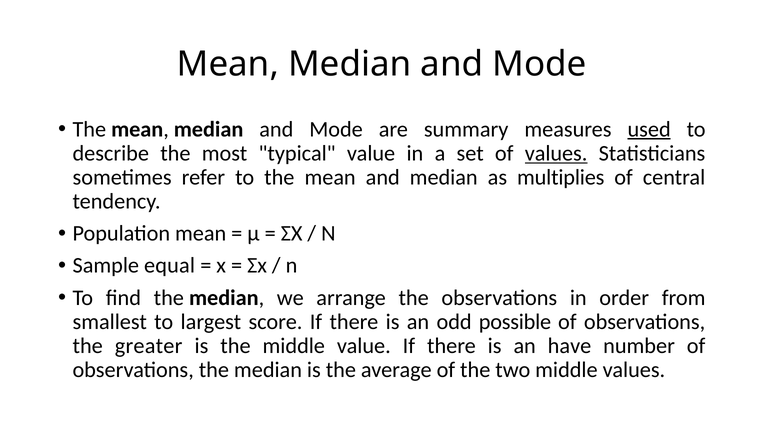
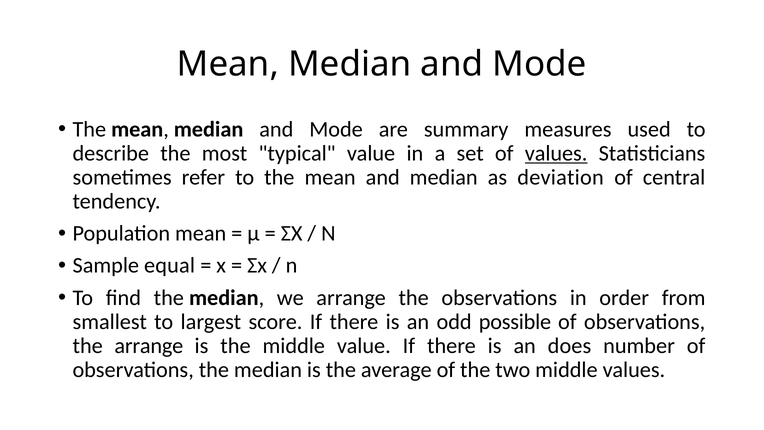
used underline: present -> none
multiplies: multiplies -> deviation
the greater: greater -> arrange
have: have -> does
